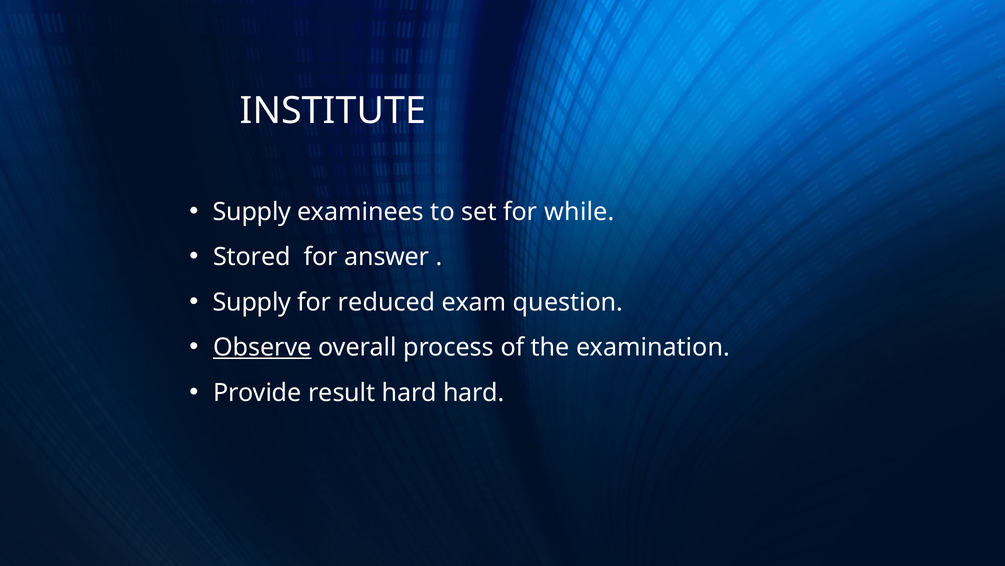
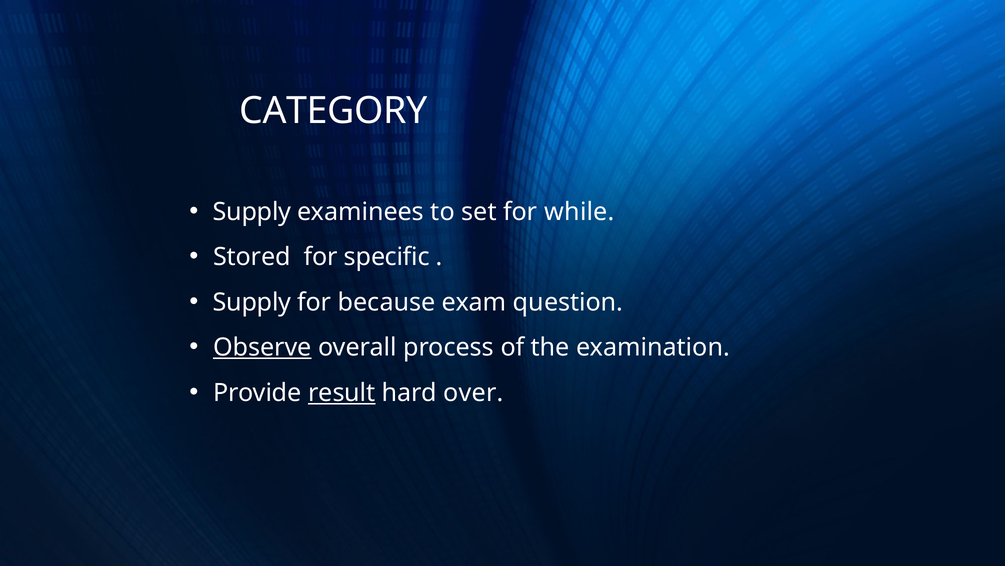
INSTITUTE: INSTITUTE -> CATEGORY
answer: answer -> specific
reduced: reduced -> because
result underline: none -> present
hard hard: hard -> over
